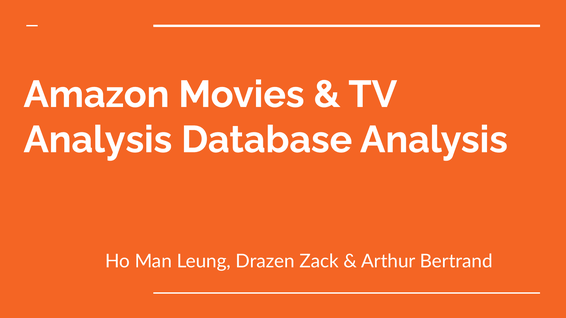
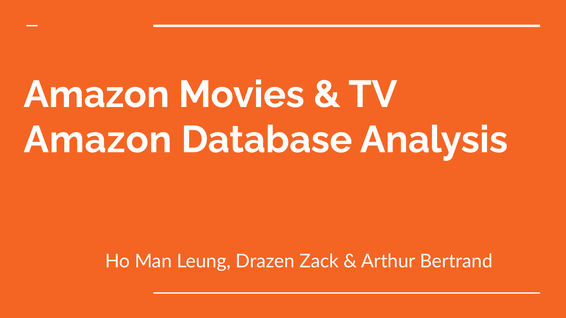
Analysis at (98, 140): Analysis -> Amazon
